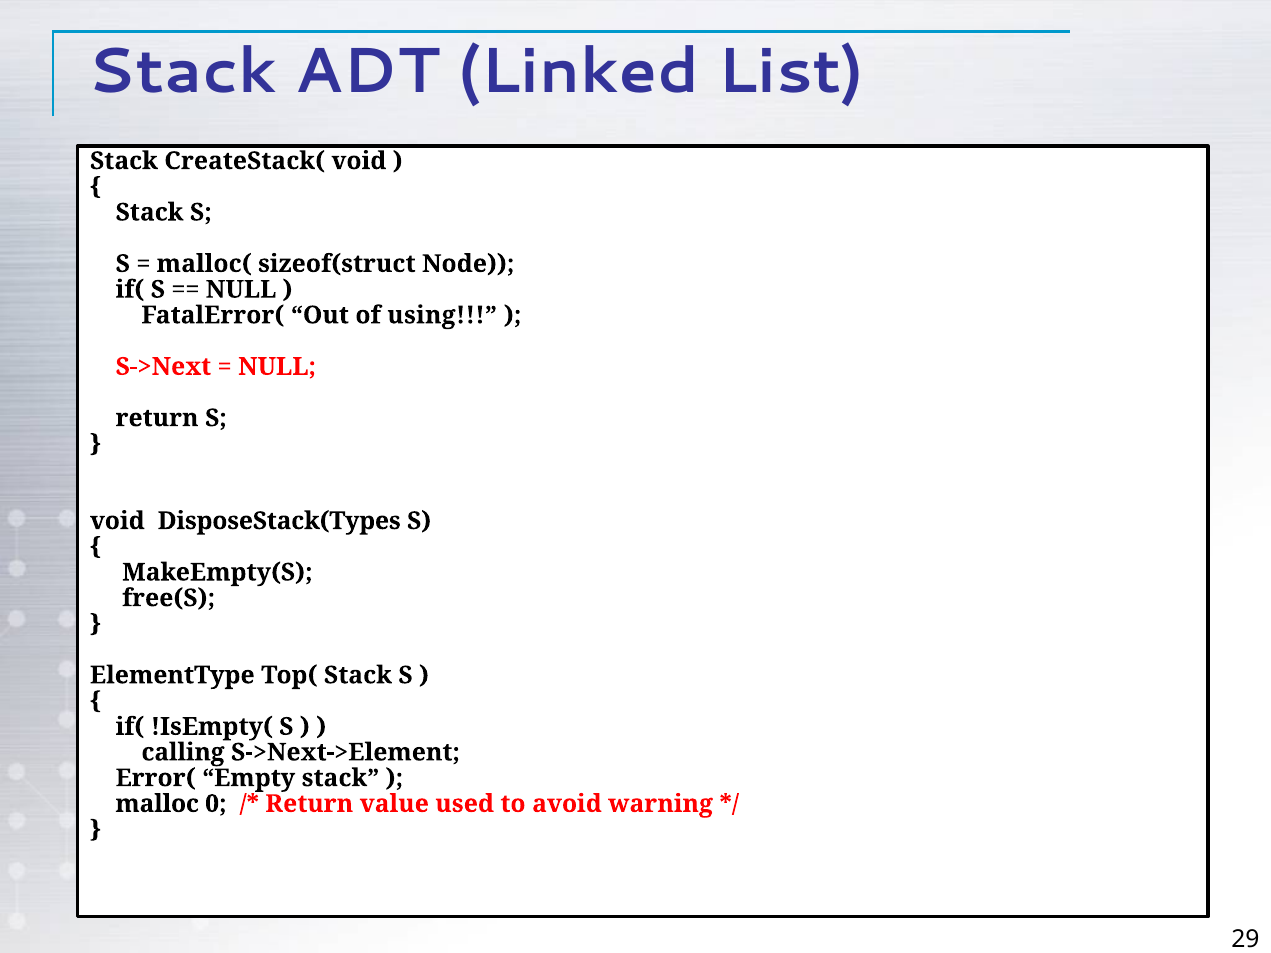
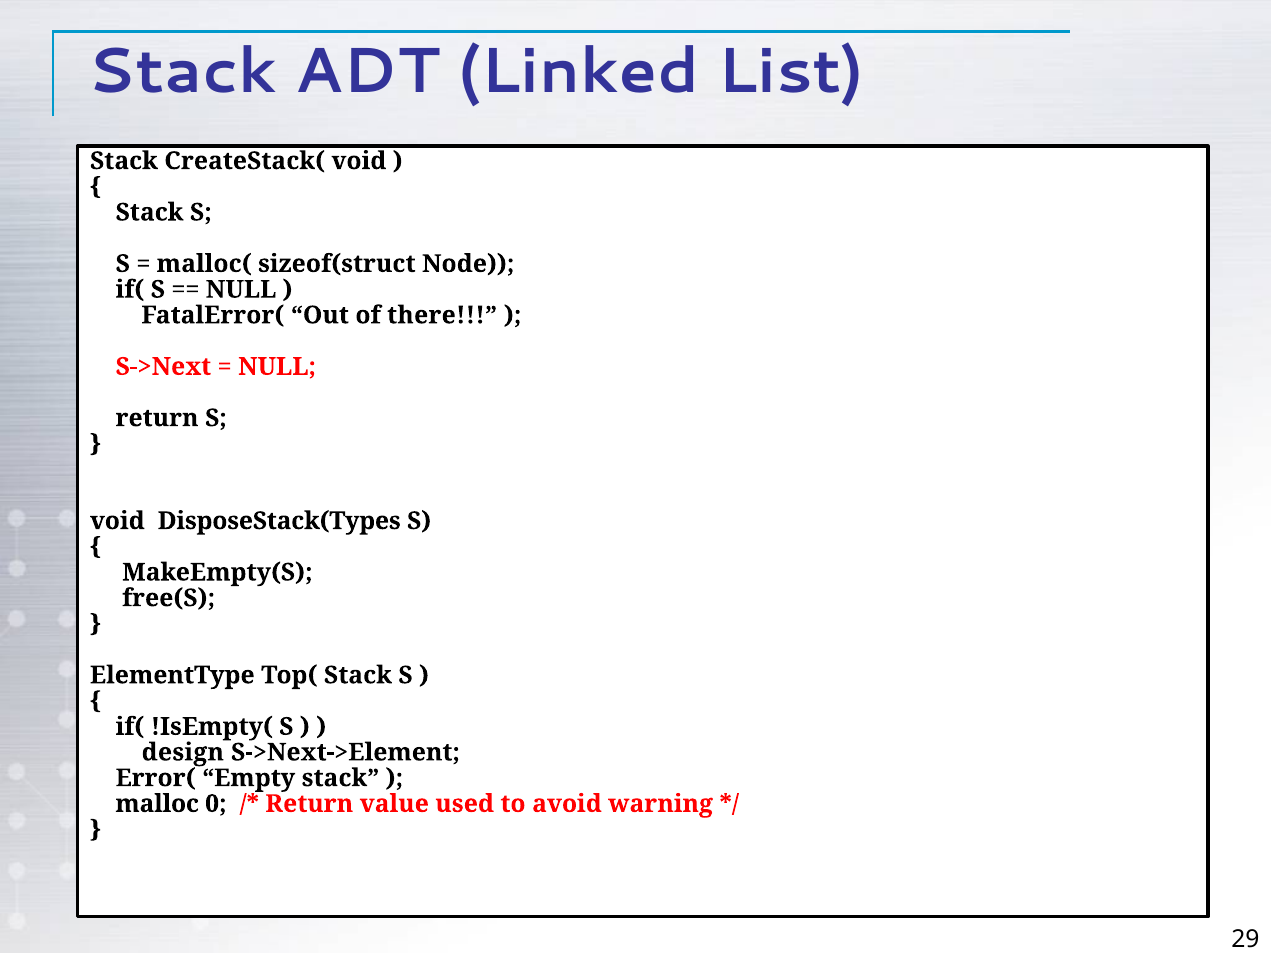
using: using -> there
calling: calling -> design
